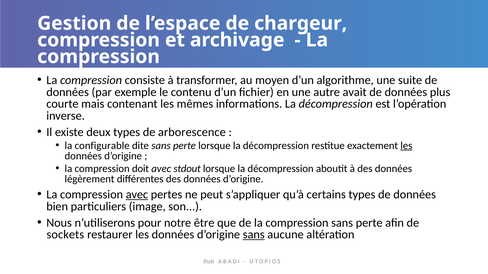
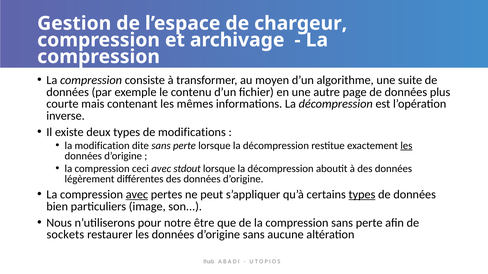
avait: avait -> page
arborescence: arborescence -> modifications
configurable: configurable -> modification
doit: doit -> ceci
types at (362, 195) underline: none -> present
sans at (254, 235) underline: present -> none
